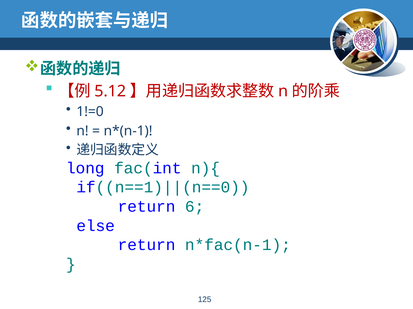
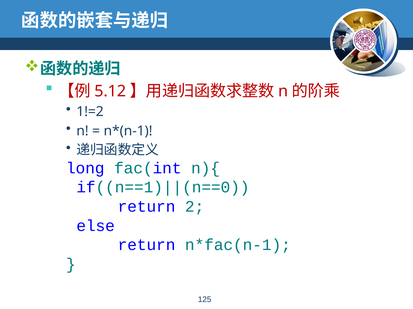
1!=0: 1!=0 -> 1!=2
6: 6 -> 2
